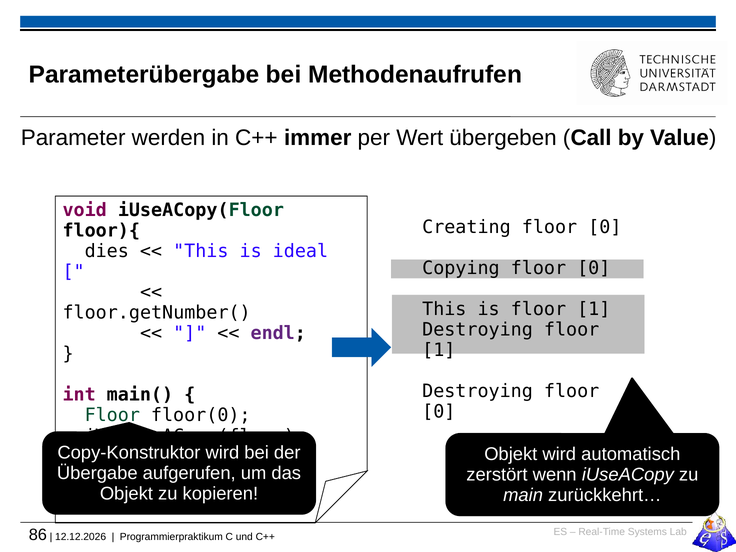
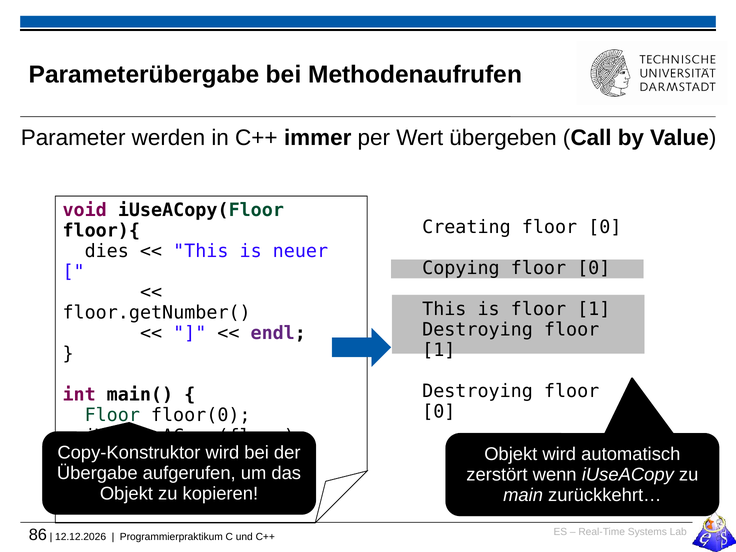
ideal: ideal -> neuer
